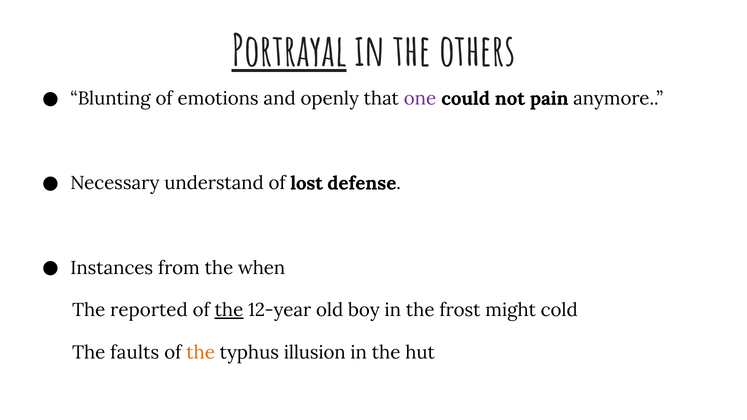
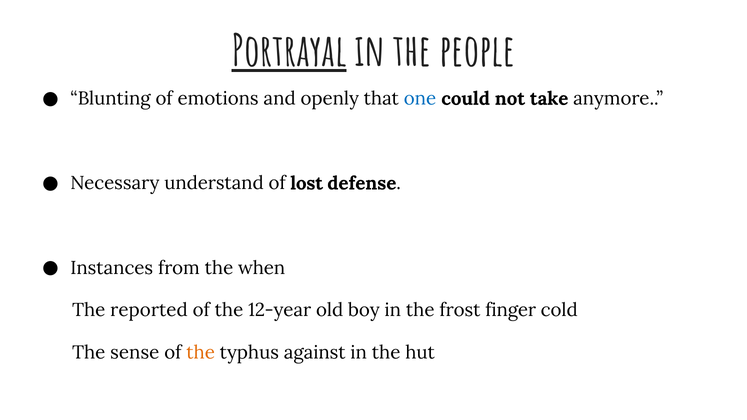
others: others -> people
one colour: purple -> blue
pain: pain -> take
the at (229, 310) underline: present -> none
might: might -> finger
faults: faults -> sense
illusion: illusion -> against
